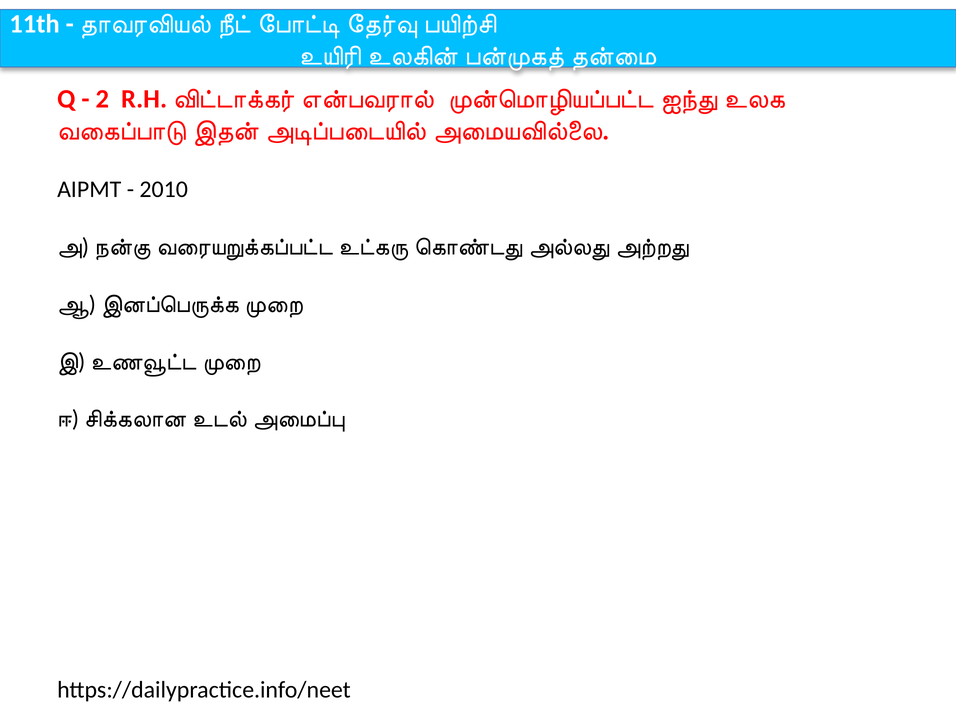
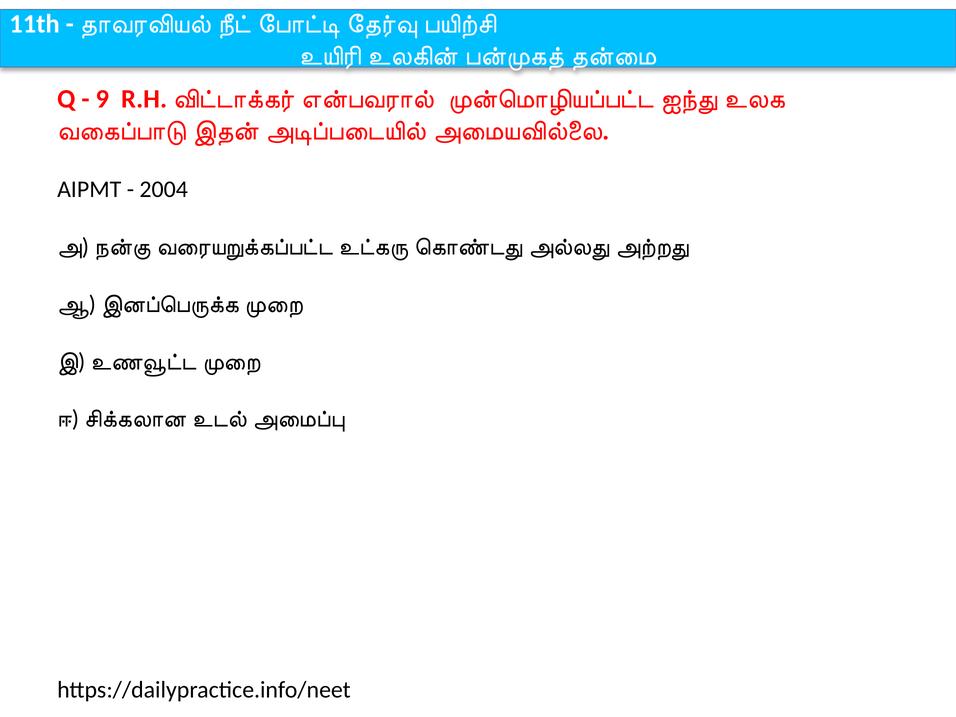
2: 2 -> 9
2010: 2010 -> 2004
